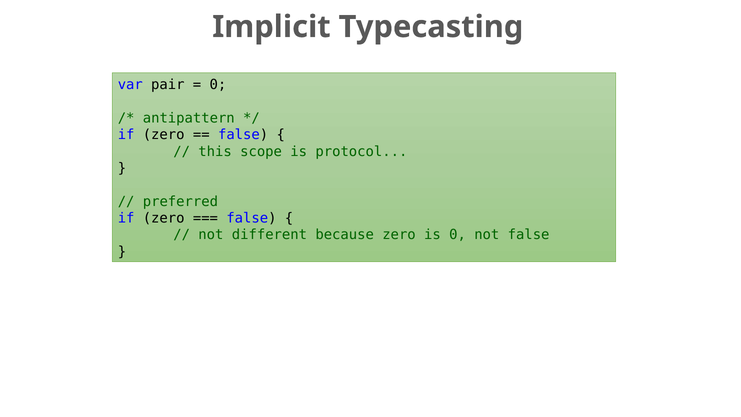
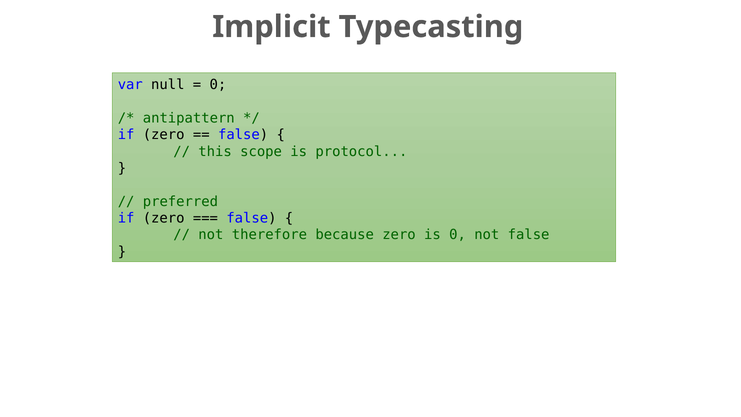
pair: pair -> null
different: different -> therefore
